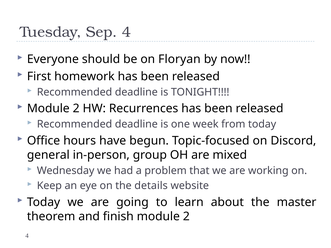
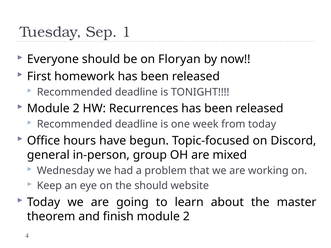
Sep 4: 4 -> 1
the details: details -> should
